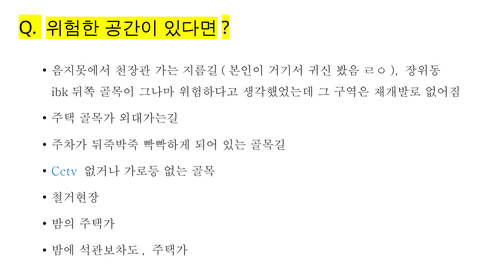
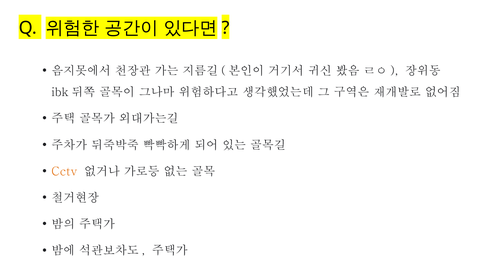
Cctv colour: blue -> orange
